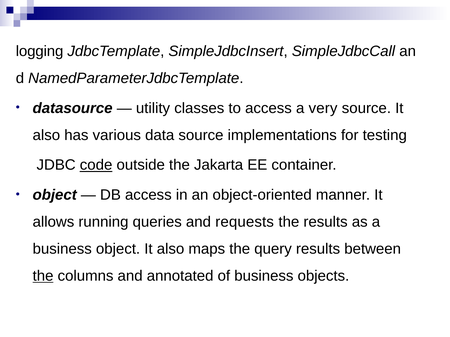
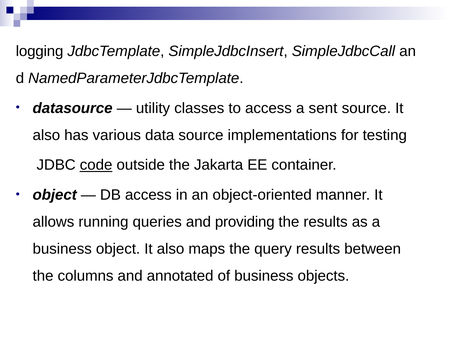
very: very -> sent
requests: requests -> providing
the at (43, 276) underline: present -> none
